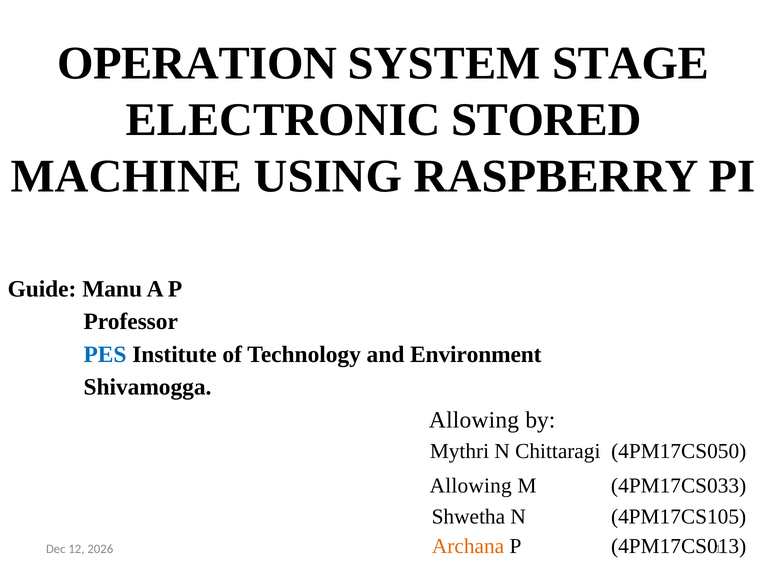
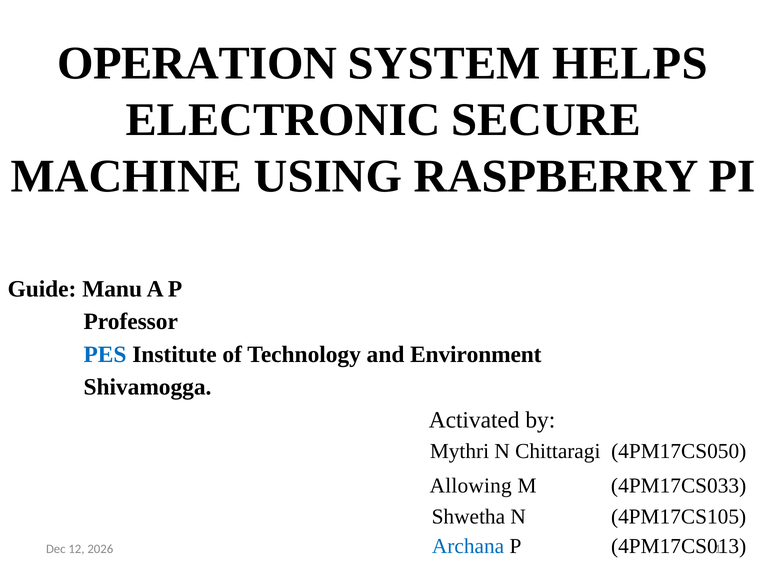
STAGE: STAGE -> HELPS
STORED: STORED -> SECURE
Allowing at (474, 420): Allowing -> Activated
Archana colour: orange -> blue
